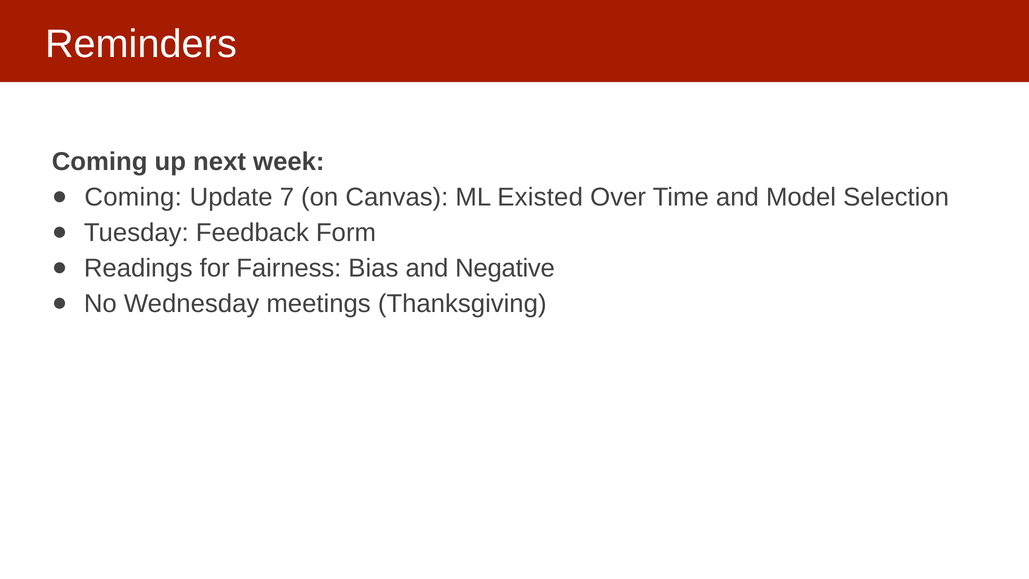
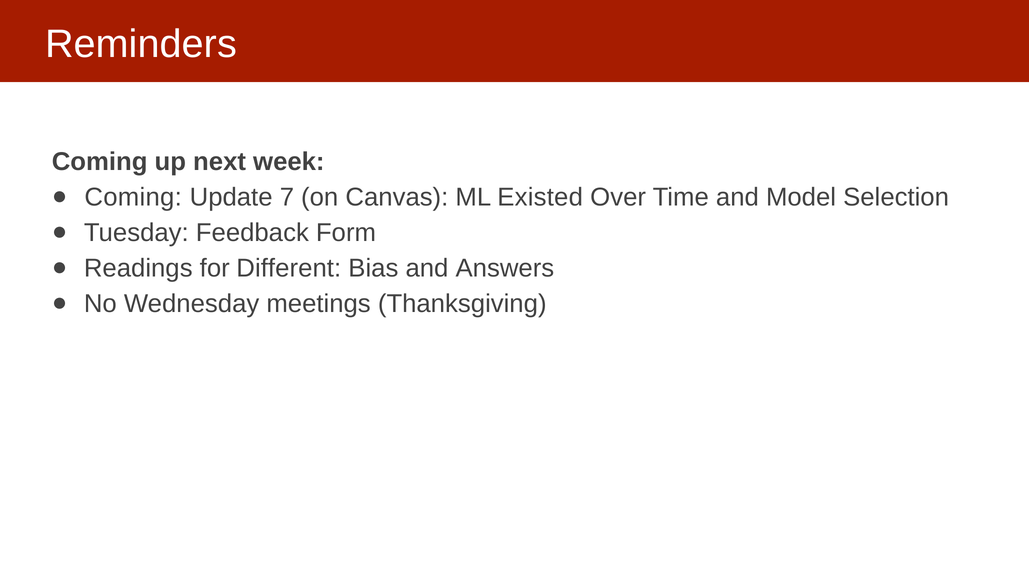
Fairness: Fairness -> Different
Negative: Negative -> Answers
